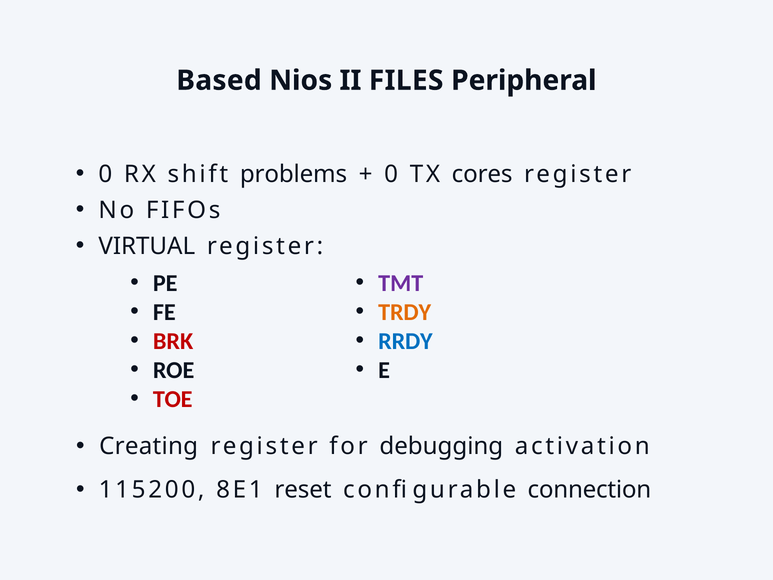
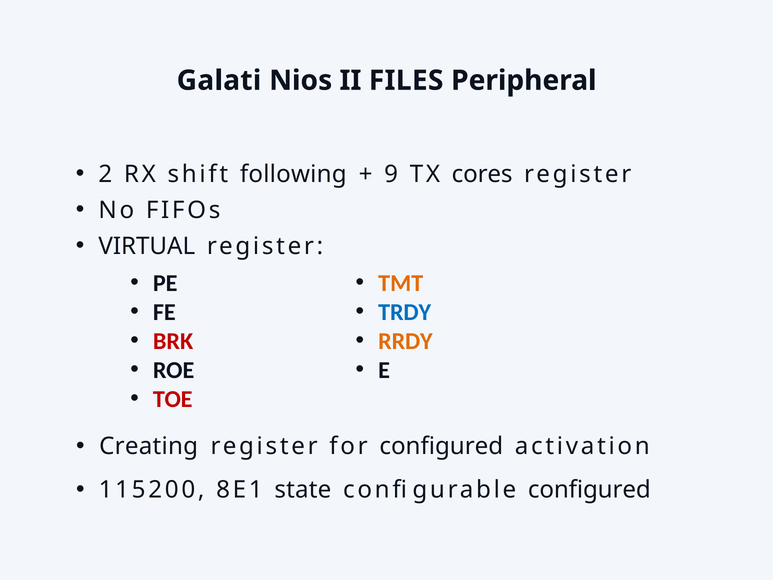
Based: Based -> Galati
0 at (105, 174): 0 -> 2
problems: problems -> following
0 at (391, 174): 0 -> 9
TMT colour: purple -> orange
TRDY colour: orange -> blue
RRDY colour: blue -> orange
for debugging: debugging -> configured
reset: reset -> state
configurable connection: connection -> configured
